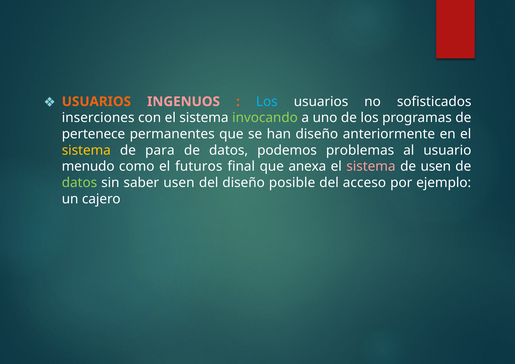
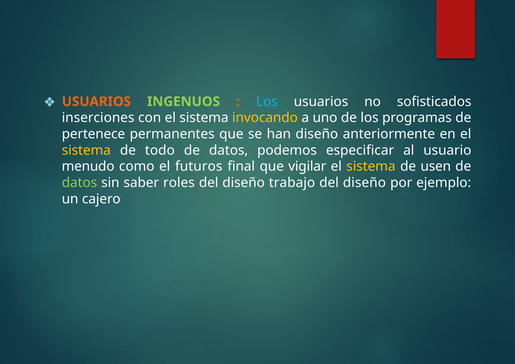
INGENUOS colour: pink -> light green
invocando colour: light green -> yellow
para: para -> todo
problemas: problemas -> especificar
anexa: anexa -> vigilar
sistema at (371, 166) colour: pink -> yellow
saber usen: usen -> roles
posible: posible -> trabajo
acceso at (364, 183): acceso -> diseño
